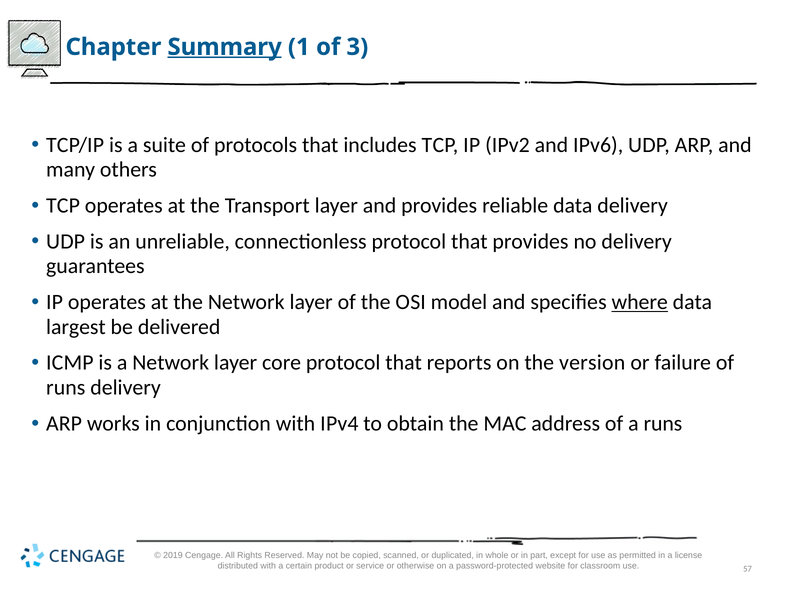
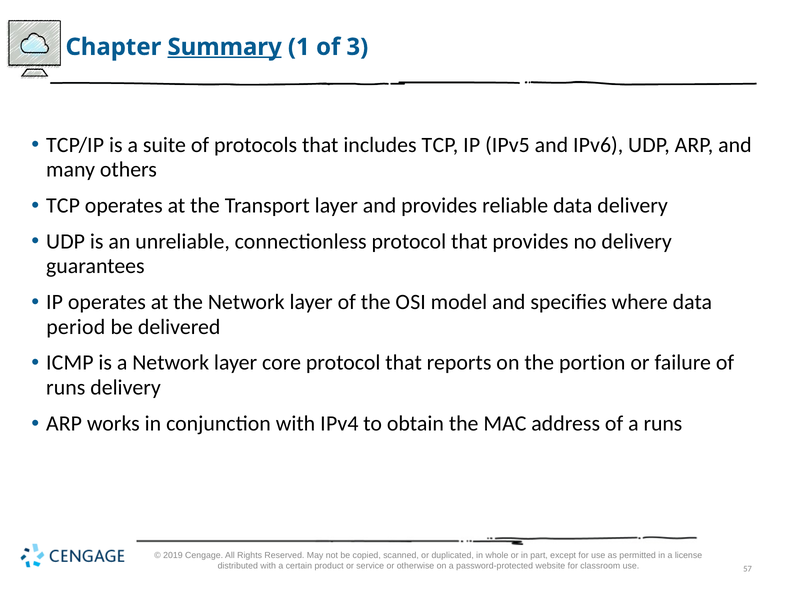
2: 2 -> 5
where underline: present -> none
largest: largest -> period
version: version -> portion
